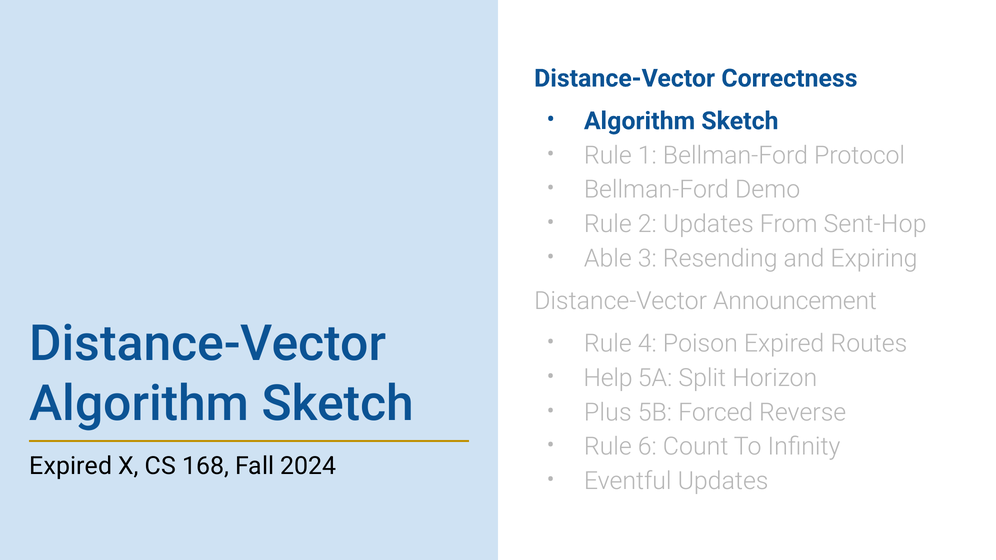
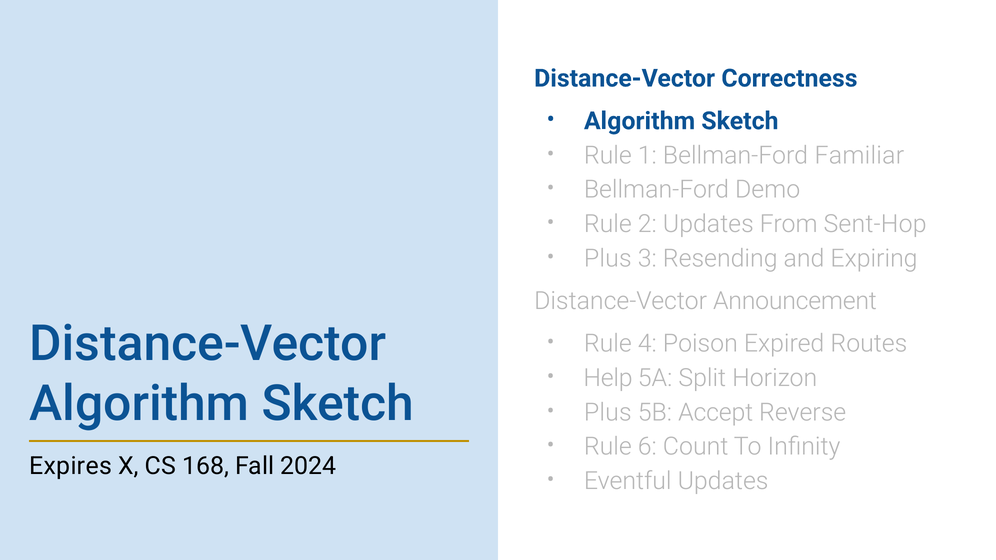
Protocol: Protocol -> Familiar
Able at (608, 258): Able -> Plus
Forced: Forced -> Accept
Expired at (71, 466): Expired -> Expires
